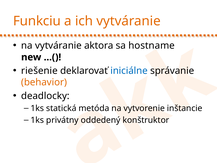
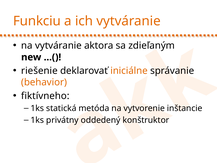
hostname: hostname -> zdieľaným
iniciálne colour: blue -> orange
deadlocky: deadlocky -> fiktívneho
